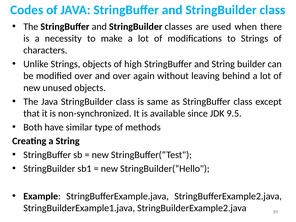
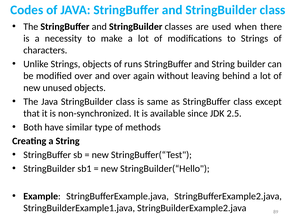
high: high -> runs
9.5: 9.5 -> 2.5
